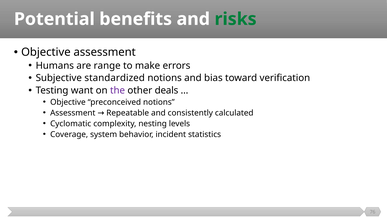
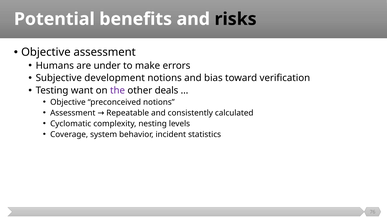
risks colour: green -> black
range: range -> under
standardized: standardized -> development
